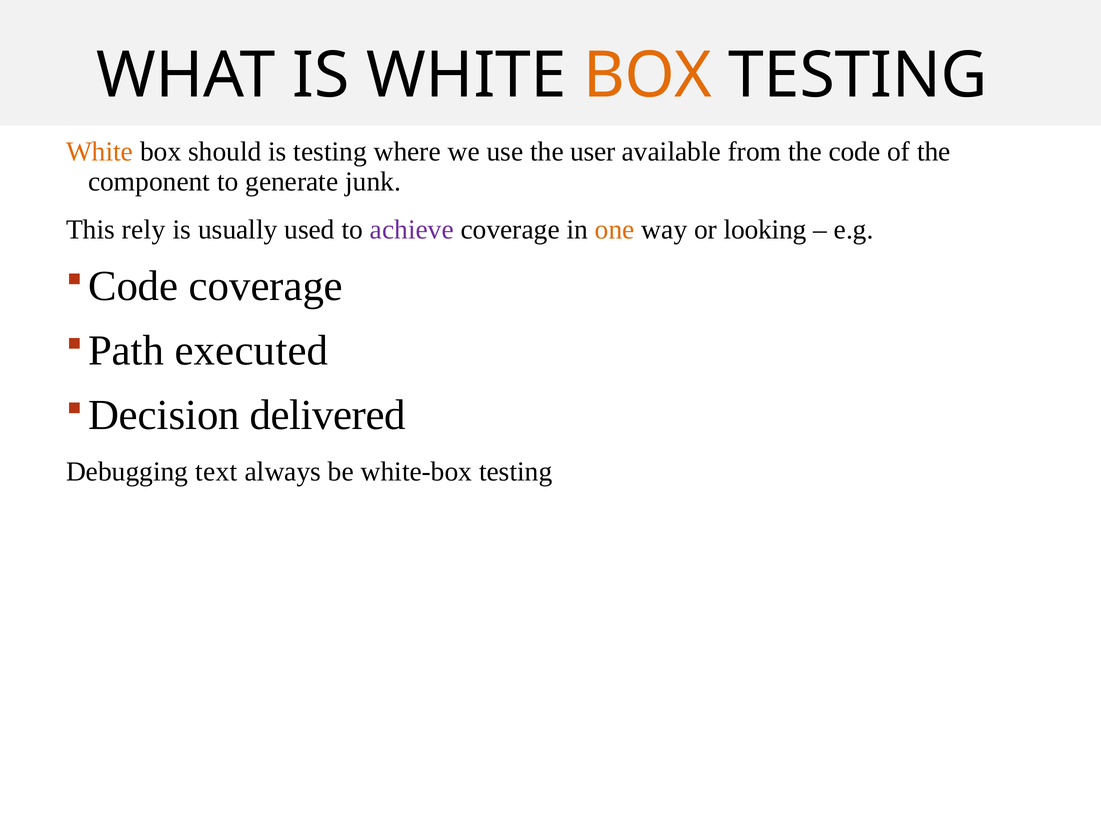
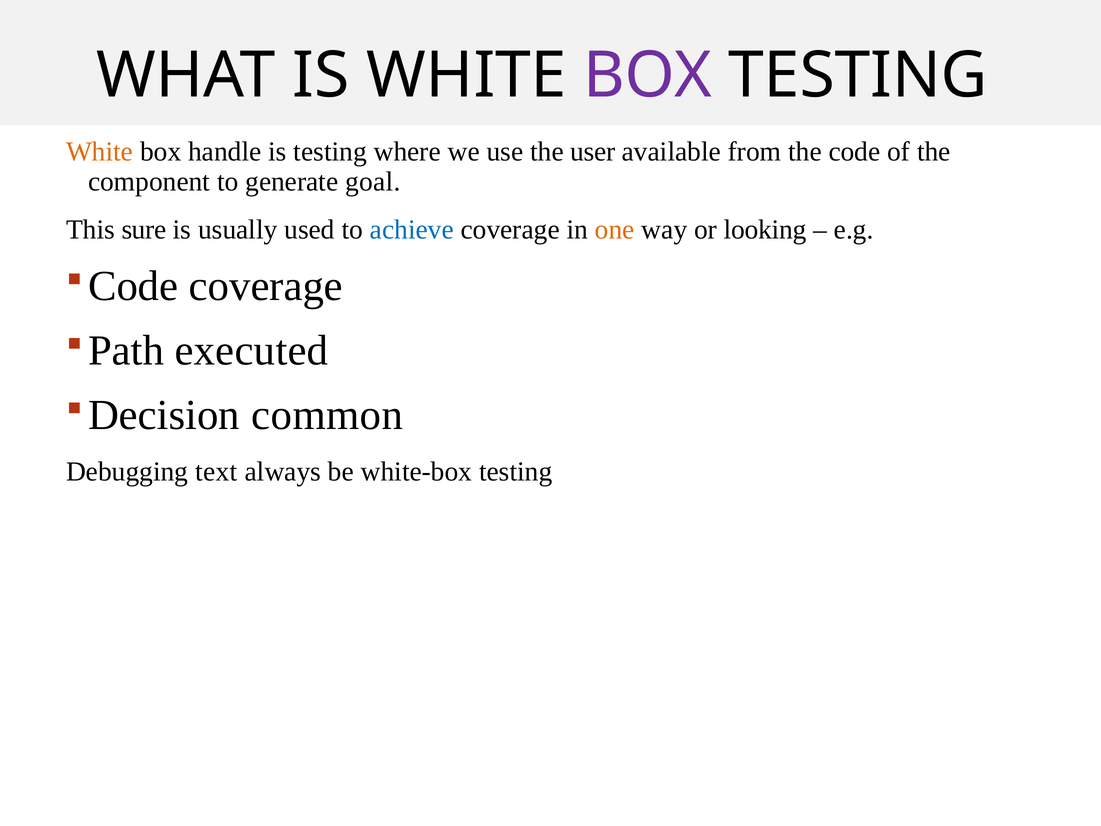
BOX at (648, 75) colour: orange -> purple
should: should -> handle
junk: junk -> goal
rely: rely -> sure
achieve colour: purple -> blue
delivered: delivered -> common
